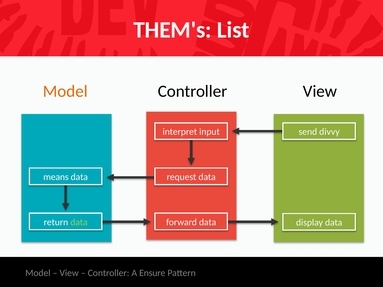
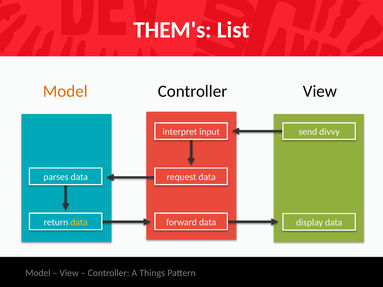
means: means -> parses
data at (79, 222) colour: light green -> yellow
Ensure: Ensure -> Things
